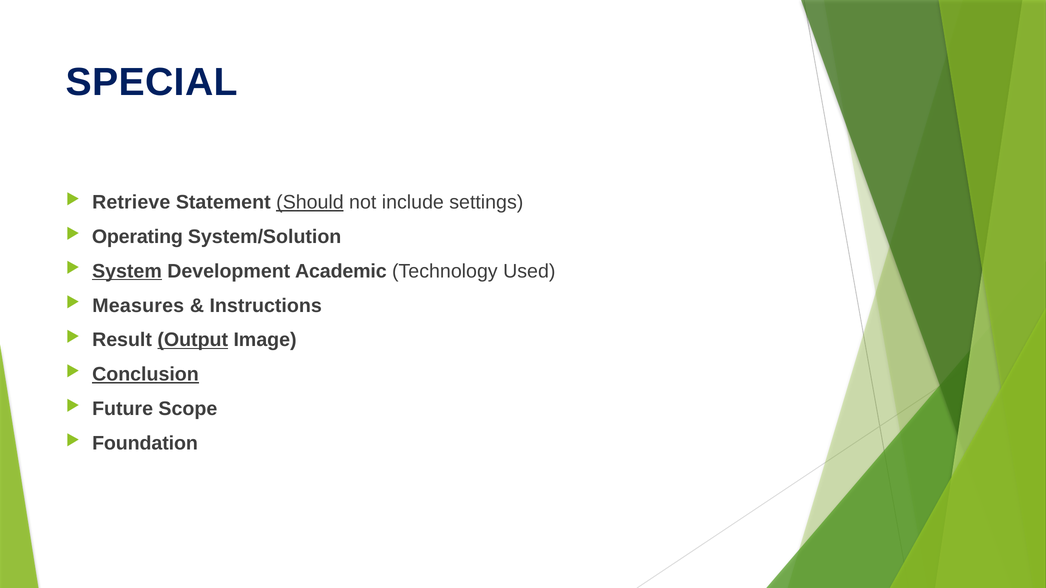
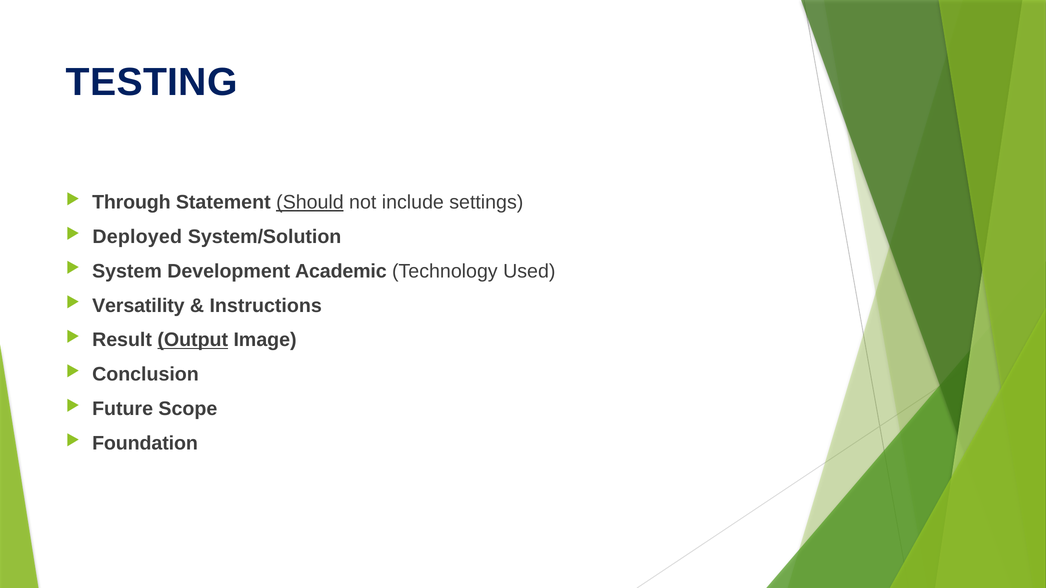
SPECIAL: SPECIAL -> TESTING
Retrieve: Retrieve -> Through
Operating: Operating -> Deployed
System underline: present -> none
Measures: Measures -> Versatility
Conclusion underline: present -> none
